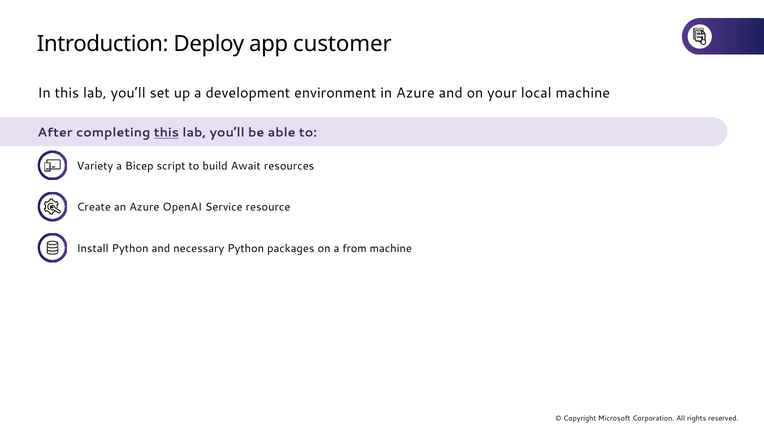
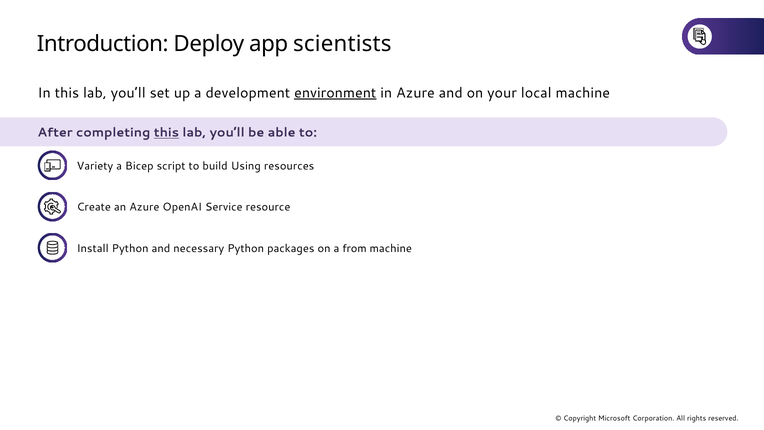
customer: customer -> scientists
environment underline: none -> present
Await: Await -> Using
